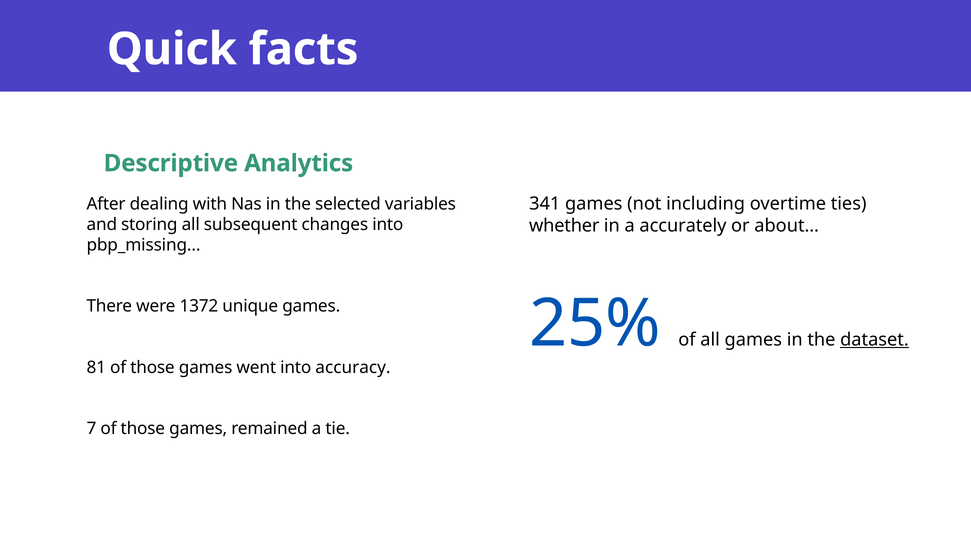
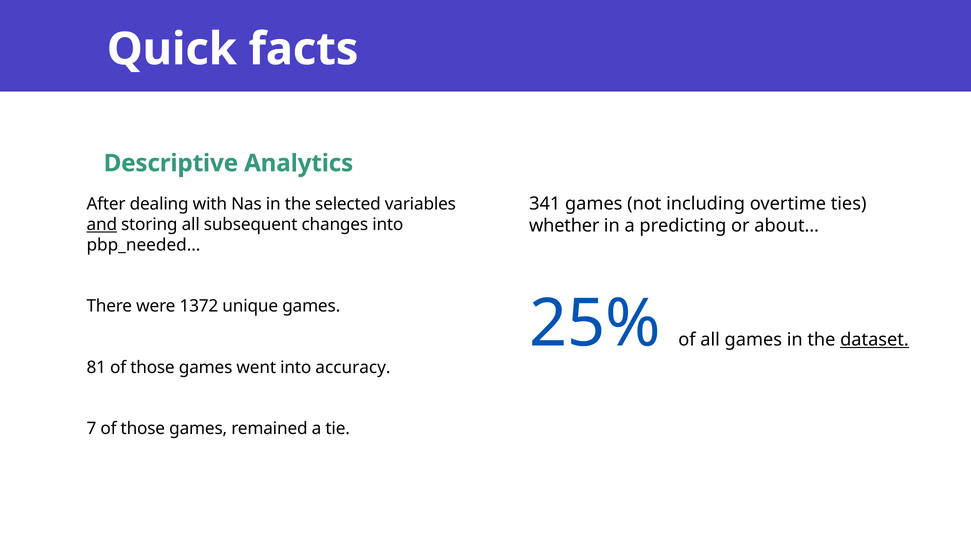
and underline: none -> present
accurately: accurately -> predicting
pbp_missing…: pbp_missing… -> pbp_needed…
